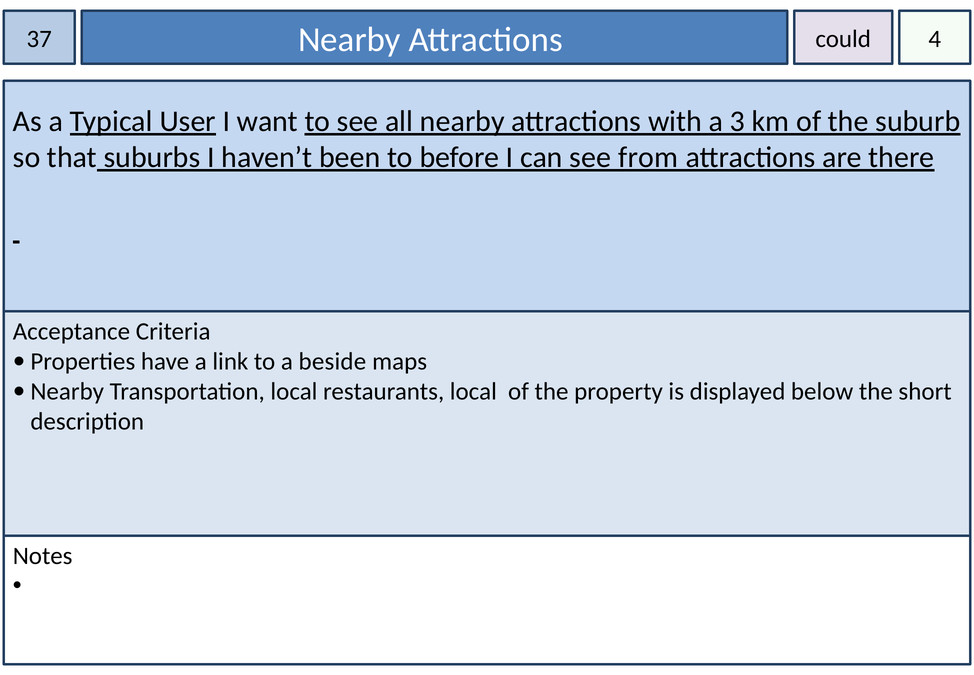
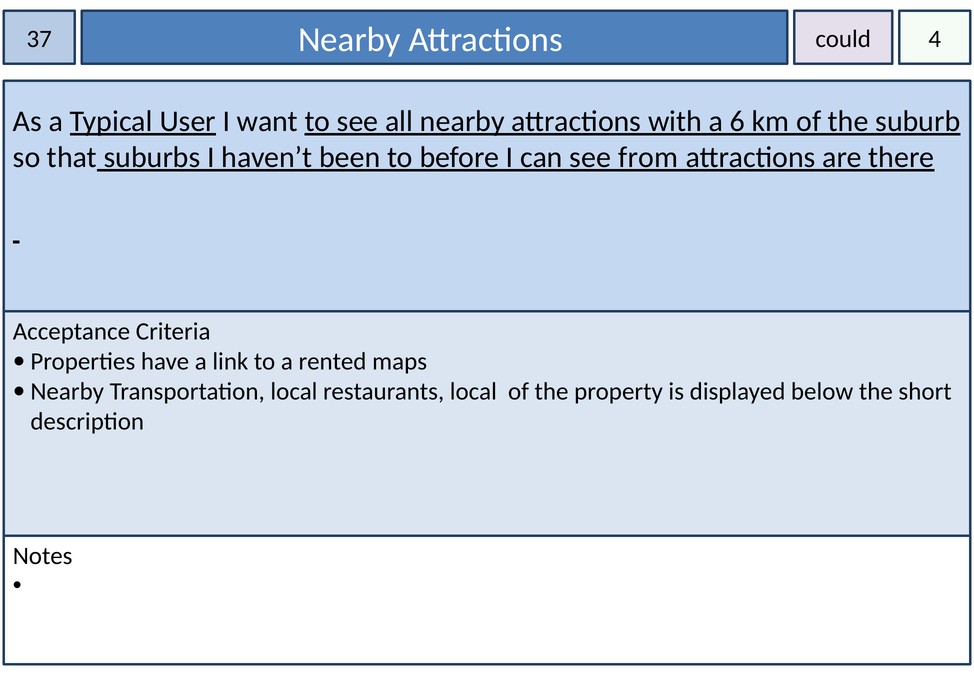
3: 3 -> 6
beside: beside -> rented
